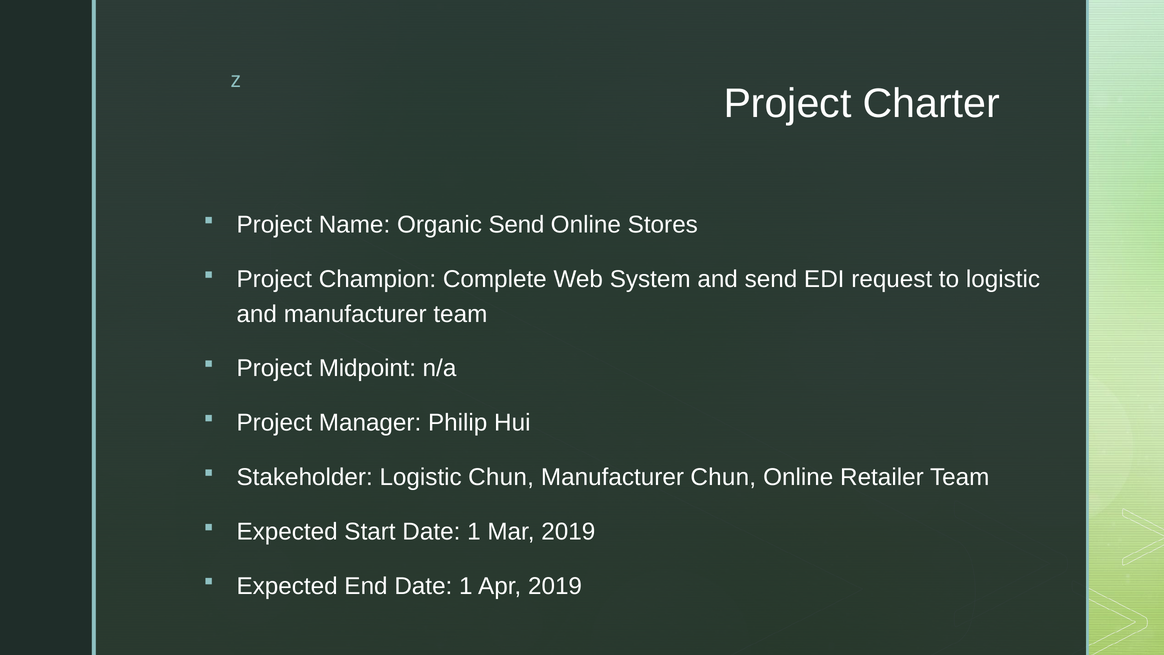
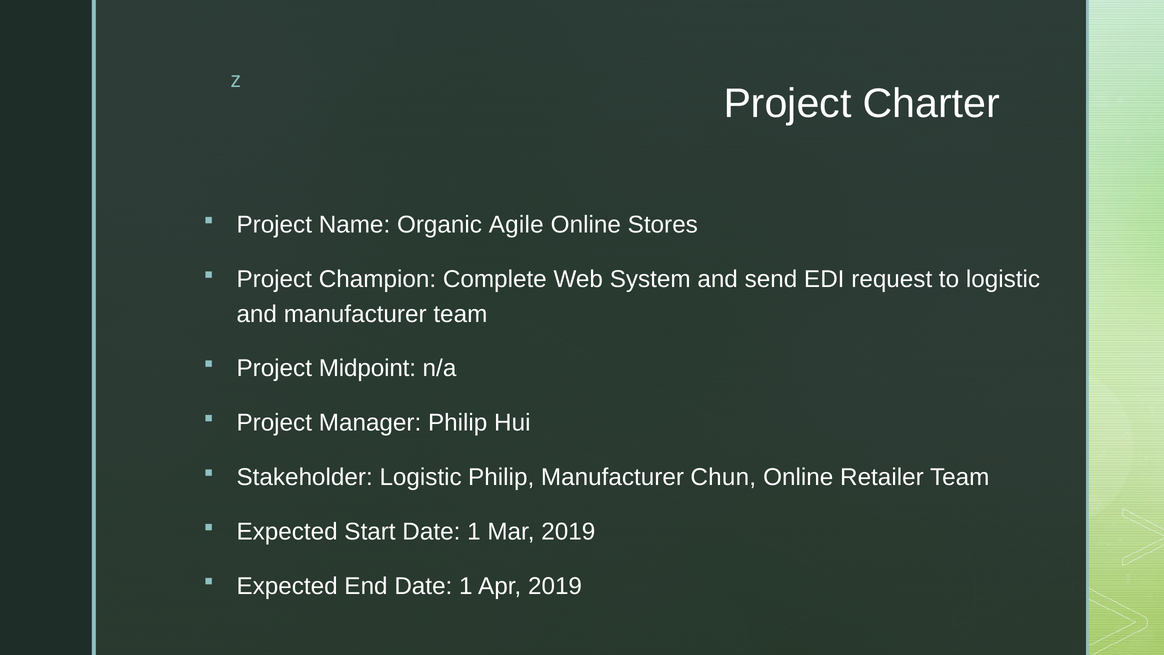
Organic Send: Send -> Agile
Logistic Chun: Chun -> Philip
